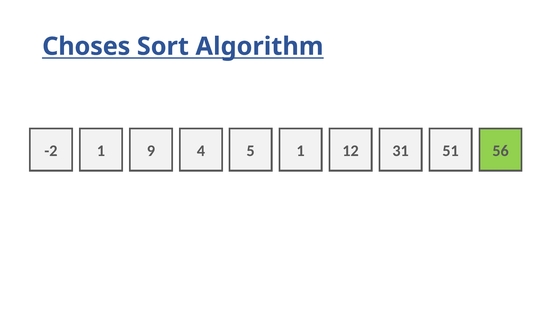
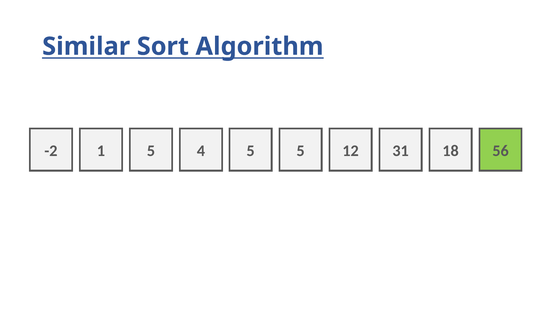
Choses: Choses -> Similar
1 9: 9 -> 5
5 1: 1 -> 5
51: 51 -> 18
